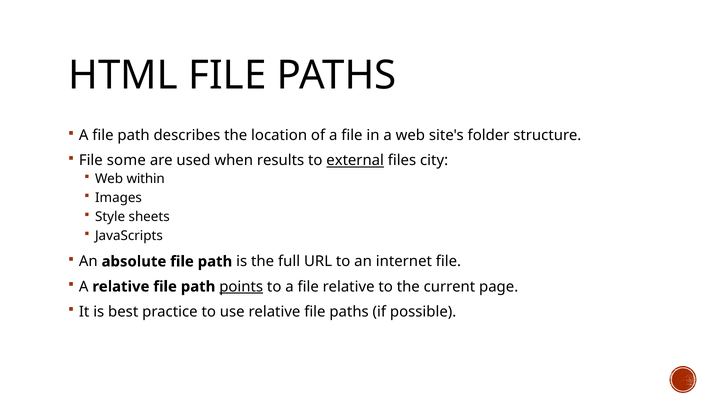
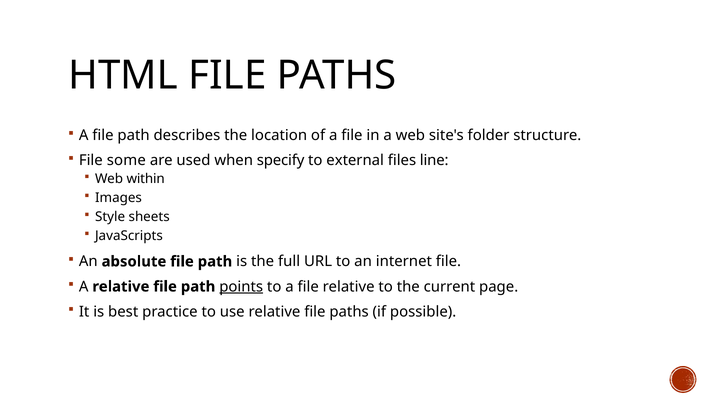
results: results -> specify
external underline: present -> none
city: city -> line
